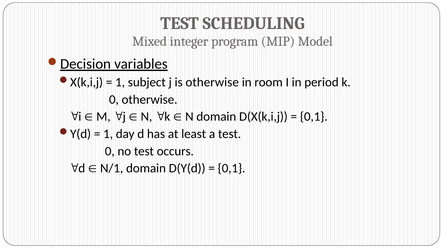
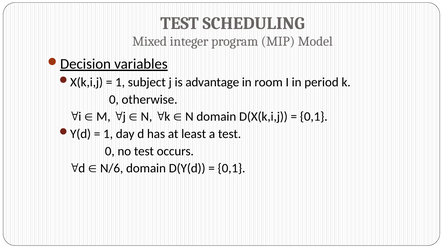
is otherwise: otherwise -> advantage
N/1: N/1 -> N/6
